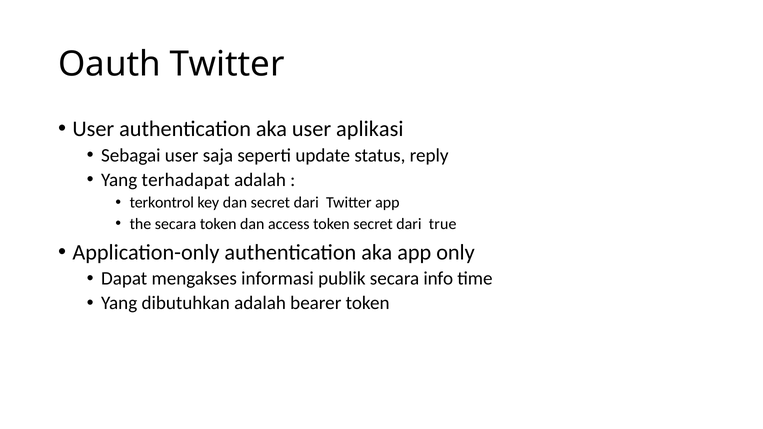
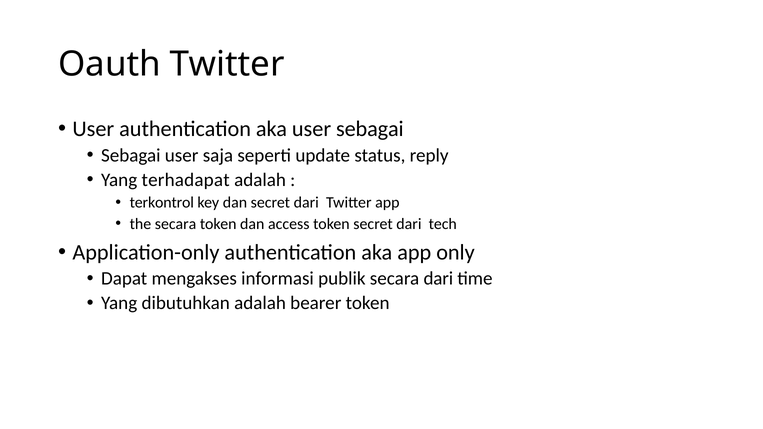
user aplikasi: aplikasi -> sebagai
true: true -> tech
secara info: info -> dari
